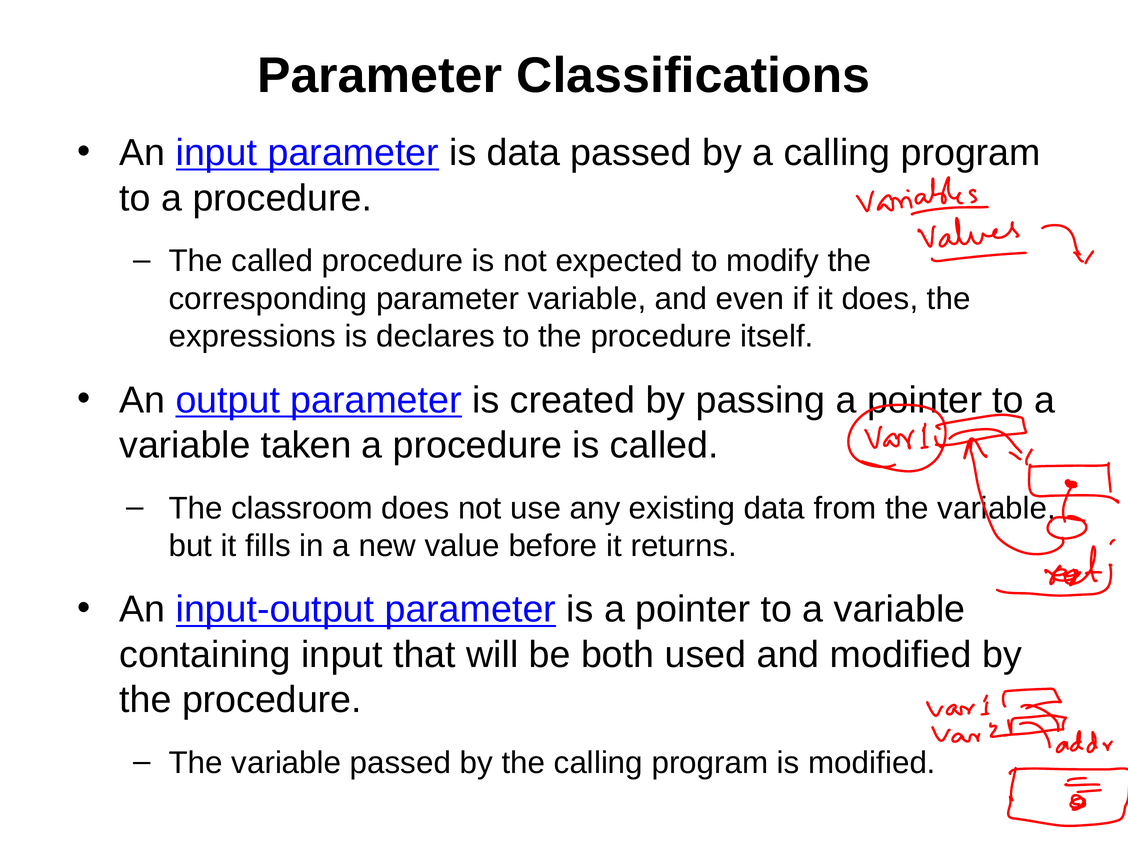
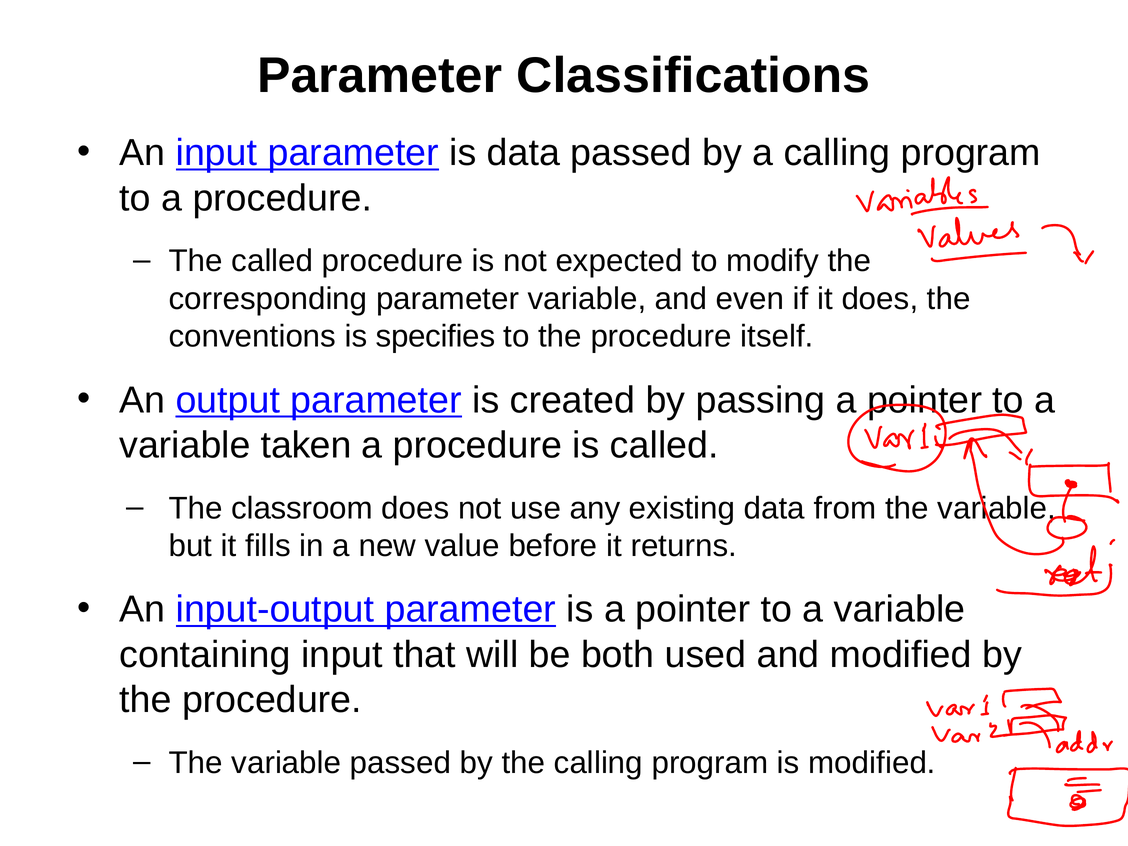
expressions: expressions -> conventions
declares: declares -> specifies
